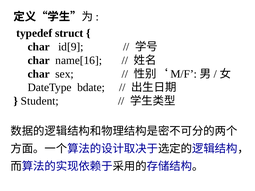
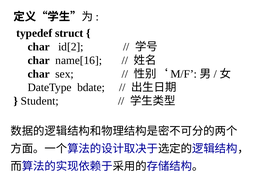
id[9: id[9 -> id[2
